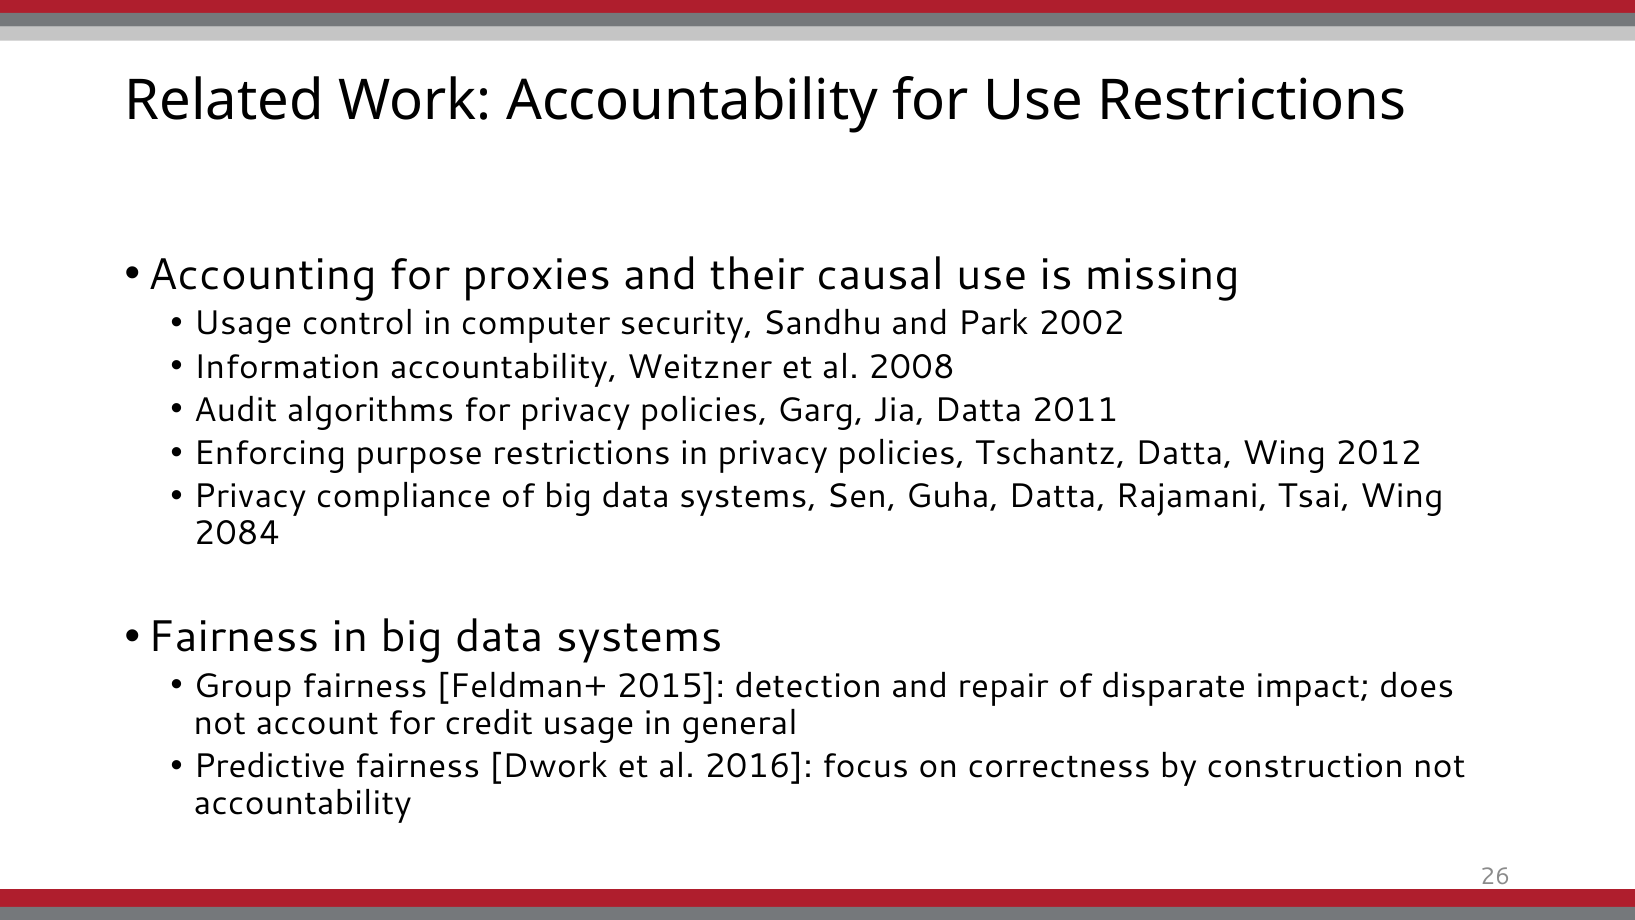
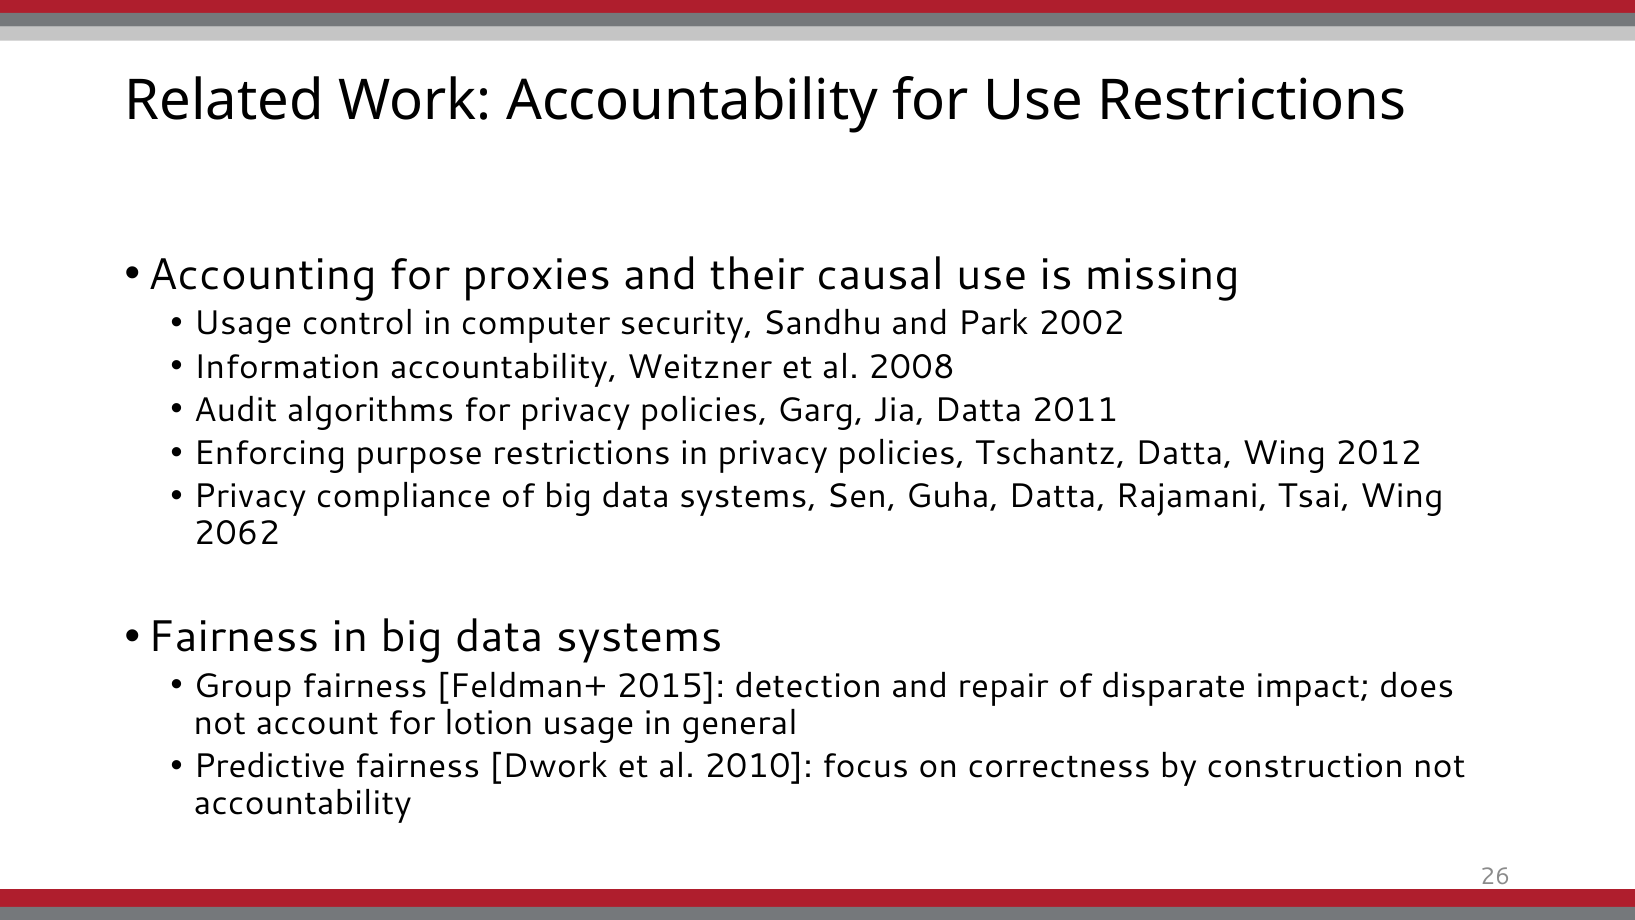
2084: 2084 -> 2062
credit: credit -> lotion
2016: 2016 -> 2010
